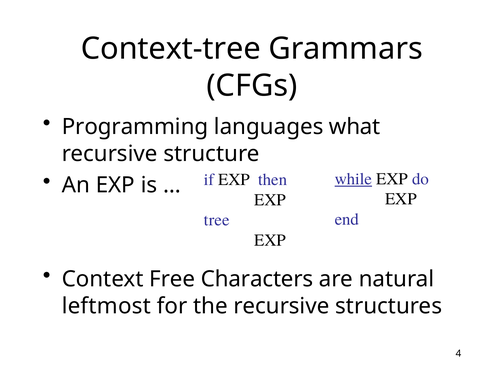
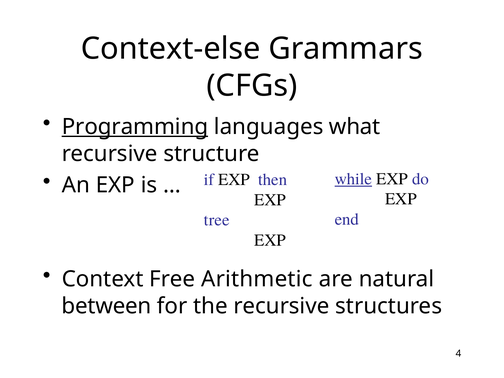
Context-tree: Context-tree -> Context-else
Programming underline: none -> present
Characters: Characters -> Arithmetic
leftmost: leftmost -> between
